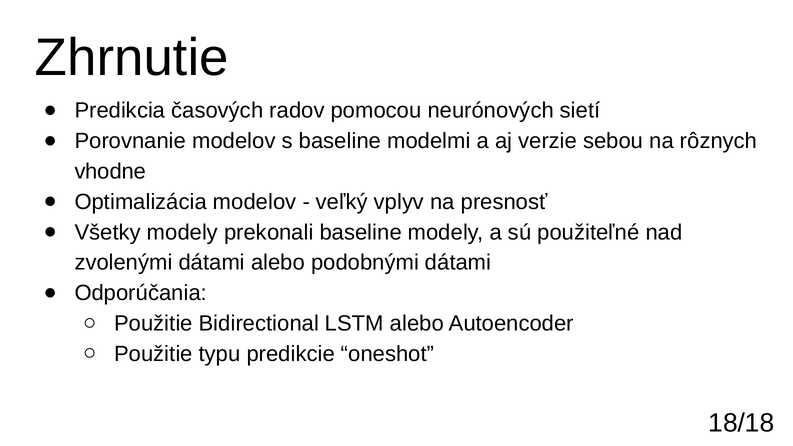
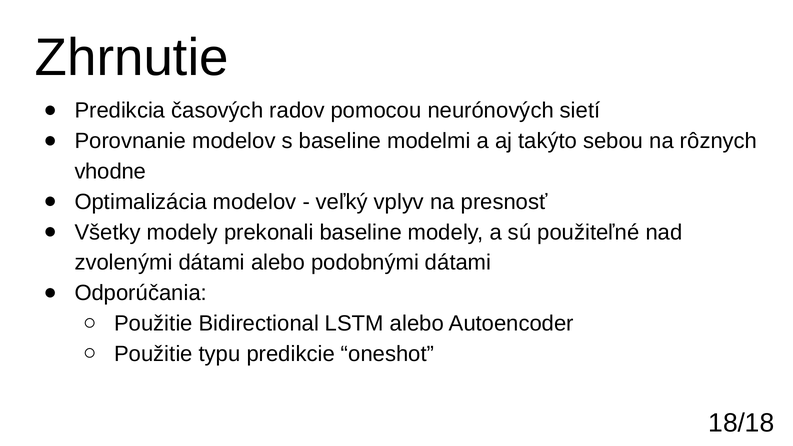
verzie: verzie -> takýto
